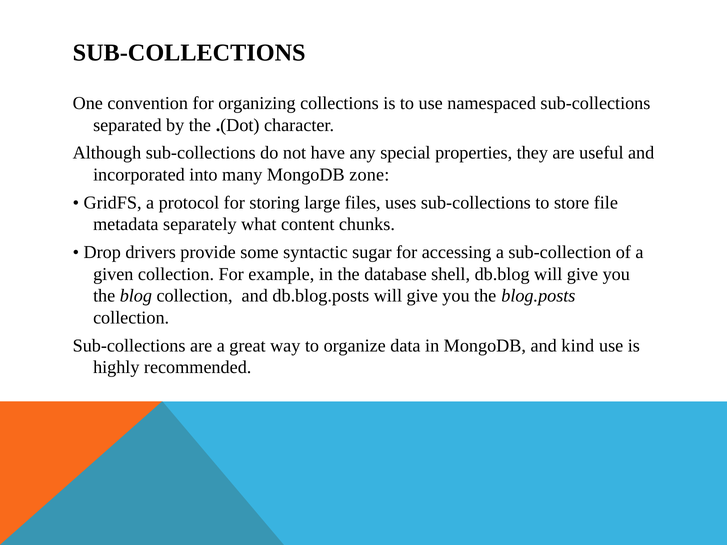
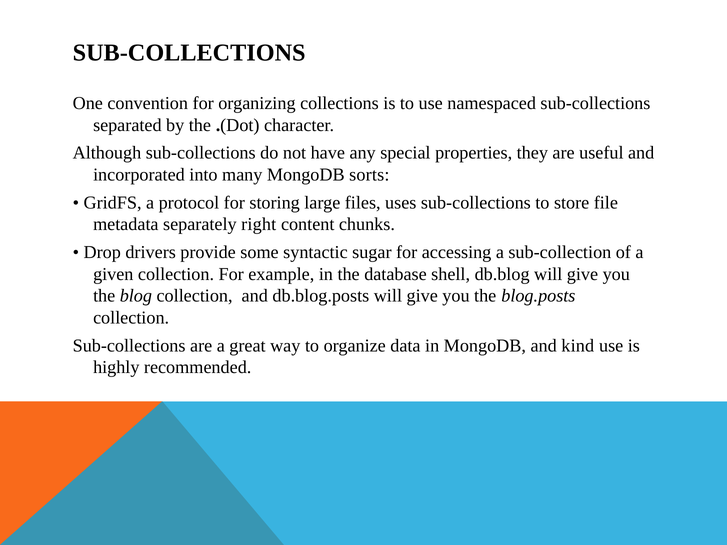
zone: zone -> sorts
what: what -> right
